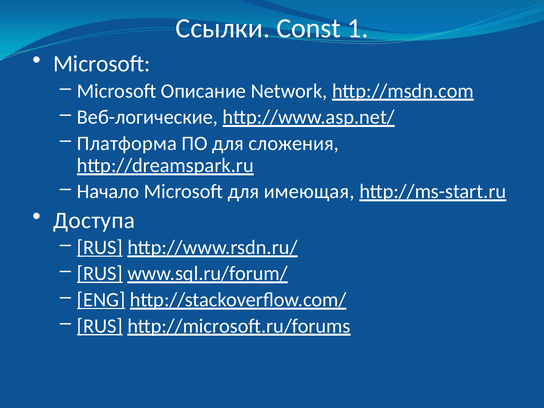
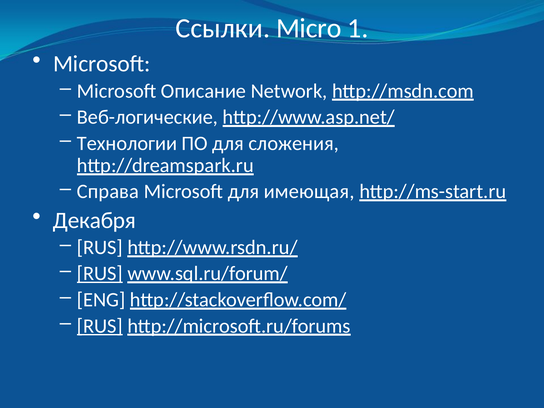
Const: Const -> Micro
Платформа: Платформа -> Технологии
Начало: Начало -> Справа
Доступа: Доступа -> Декабря
RUS at (100, 247) underline: present -> none
ENG underline: present -> none
